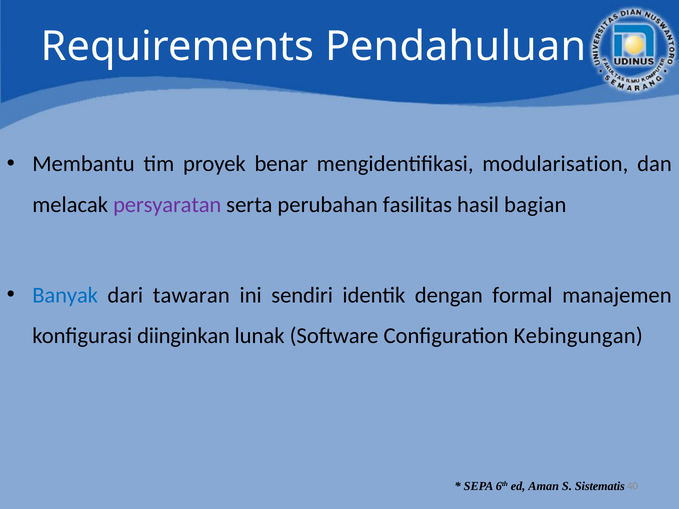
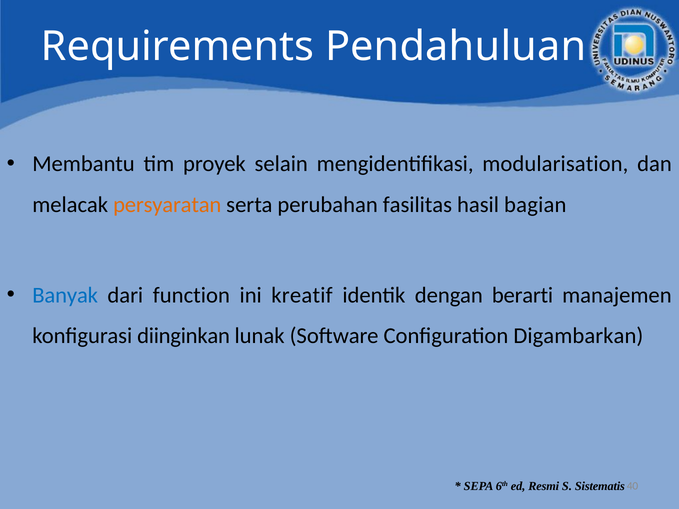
benar: benar -> selain
persyaratan colour: purple -> orange
tawaran: tawaran -> function
sendiri: sendiri -> kreatif
formal: formal -> berarti
Kebingungan: Kebingungan -> Digambarkan
Aman: Aman -> Resmi
